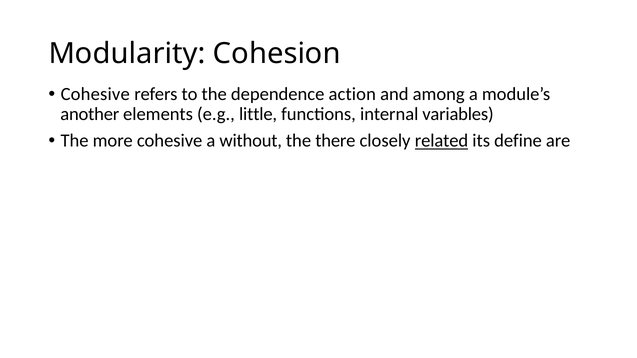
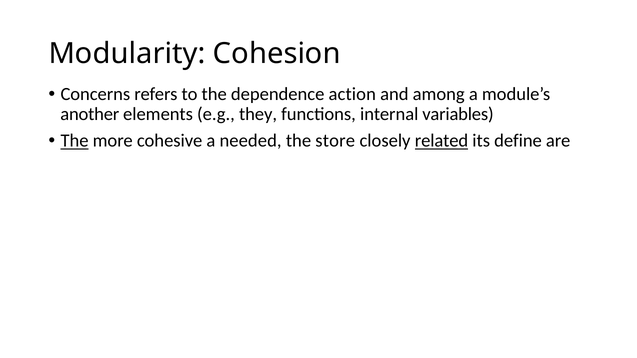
Cohesive at (95, 94): Cohesive -> Concerns
little: little -> they
The at (74, 141) underline: none -> present
without: without -> needed
there: there -> store
